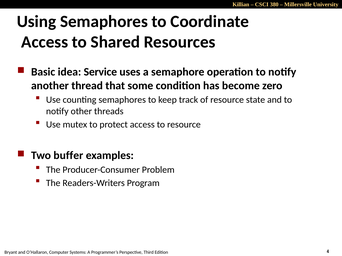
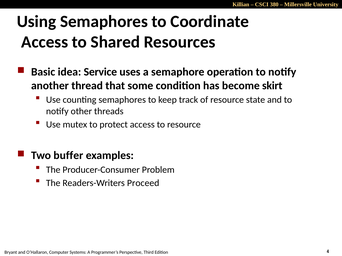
zero: zero -> skirt
Program: Program -> Proceed
